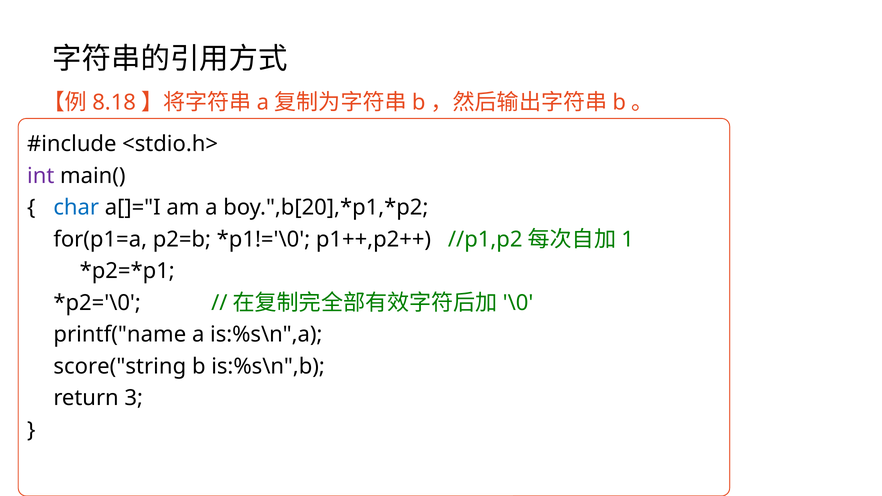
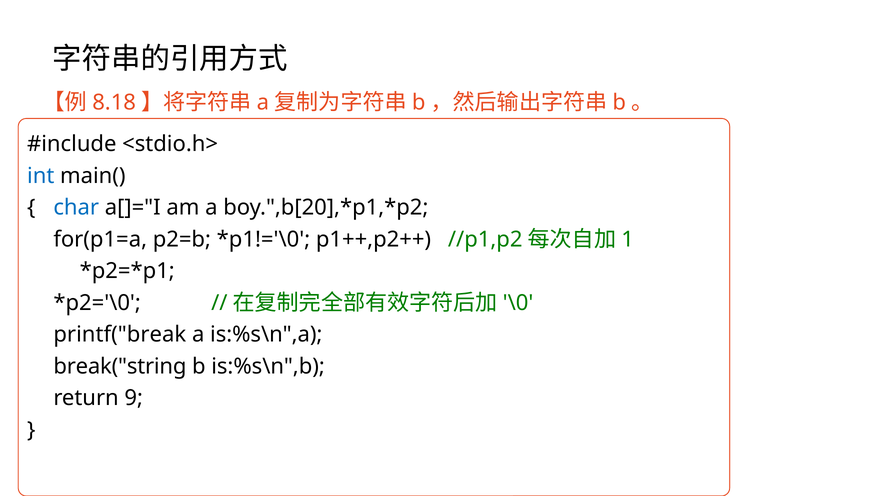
int colour: purple -> blue
printf("name: printf("name -> printf("break
score("string: score("string -> break("string
3: 3 -> 9
